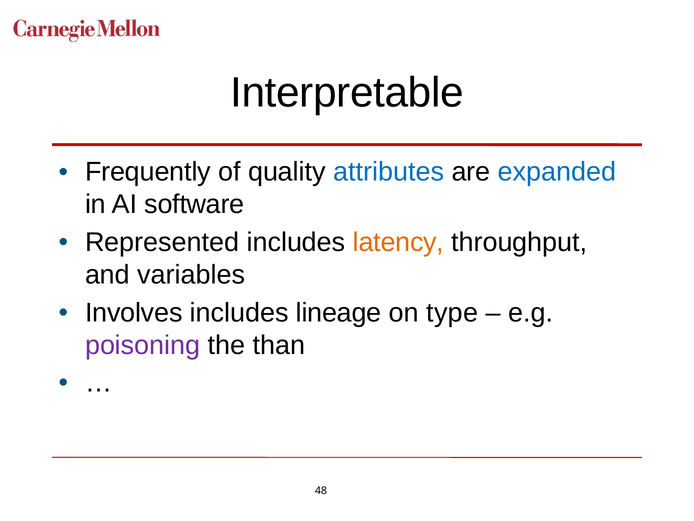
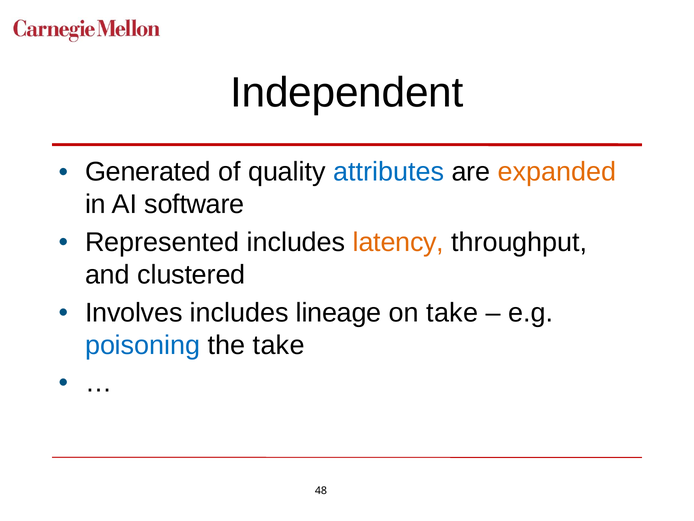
Interpretable: Interpretable -> Independent
Frequently: Frequently -> Generated
expanded colour: blue -> orange
variables: variables -> clustered
on type: type -> take
poisoning colour: purple -> blue
the than: than -> take
